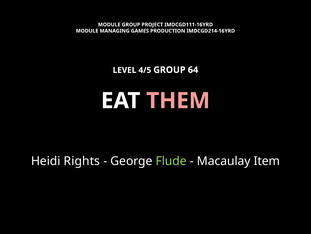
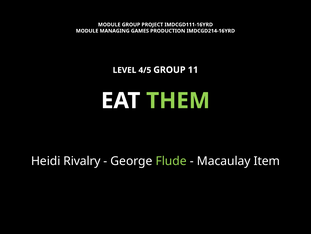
64: 64 -> 11
THEM colour: pink -> light green
Rights: Rights -> Rivalry
